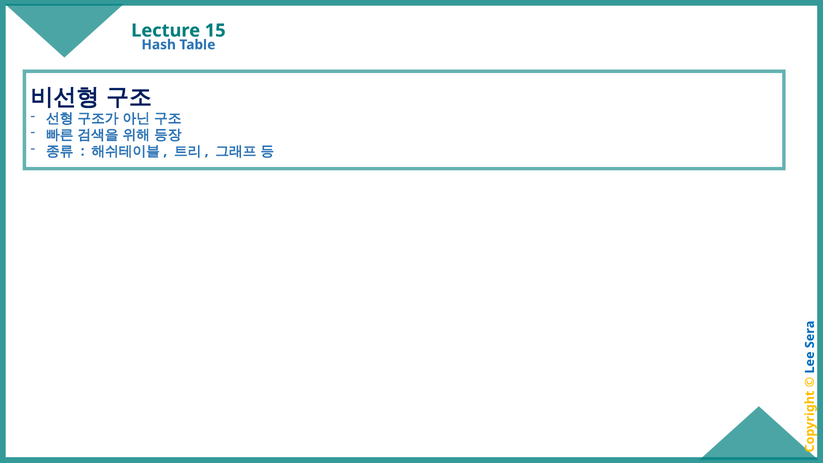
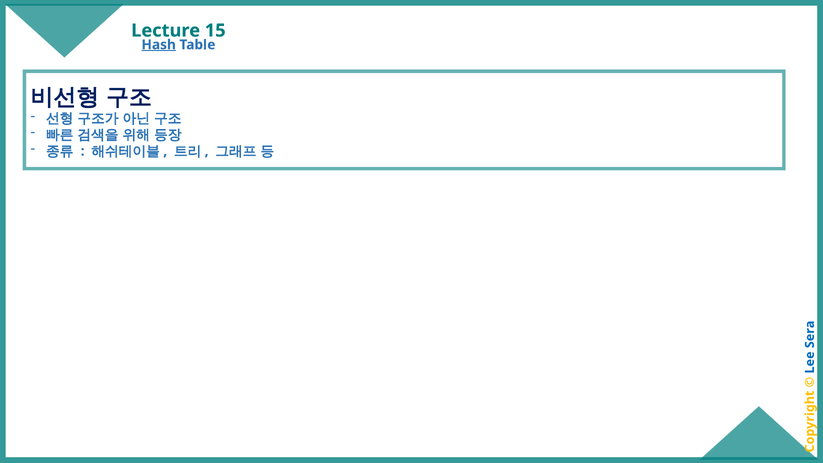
Hash underline: none -> present
